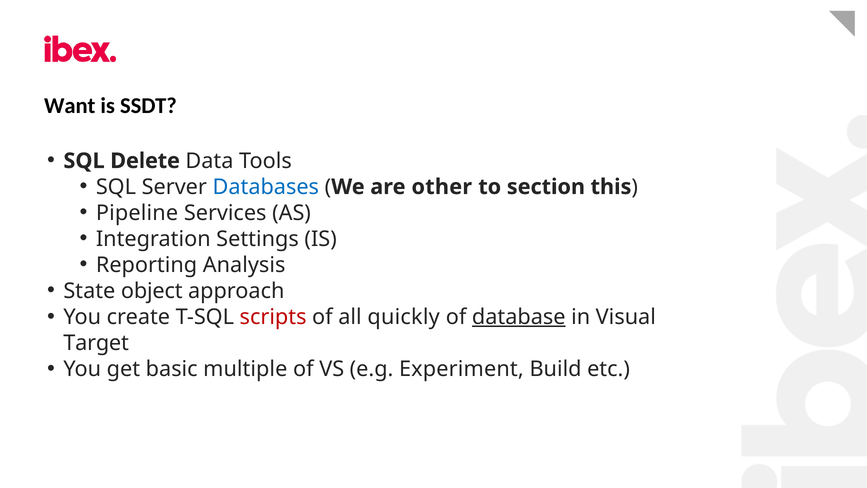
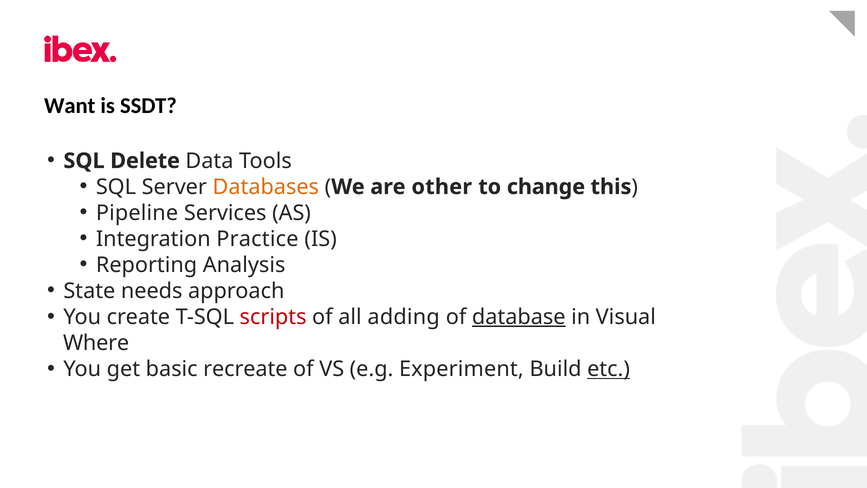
Databases colour: blue -> orange
section: section -> change
Settings: Settings -> Practice
object: object -> needs
quickly: quickly -> adding
Target: Target -> Where
multiple: multiple -> recreate
etc underline: none -> present
